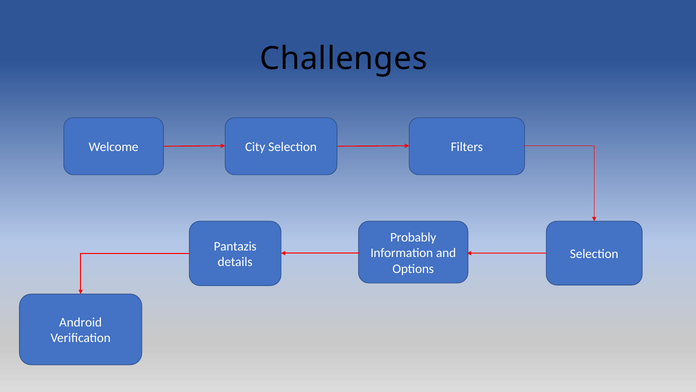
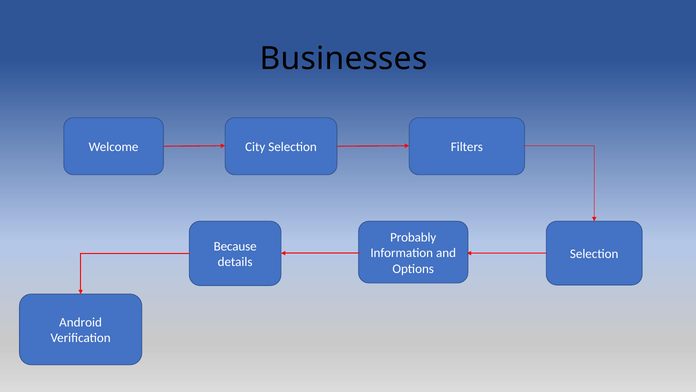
Challenges: Challenges -> Businesses
Pantazis: Pantazis -> Because
